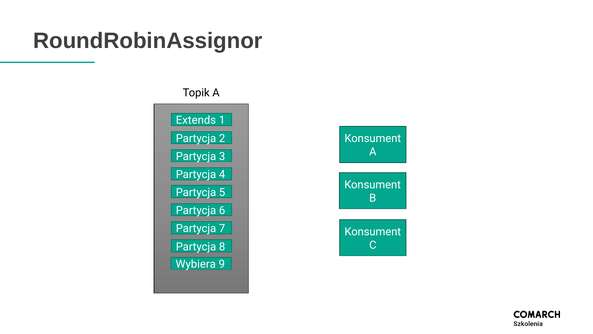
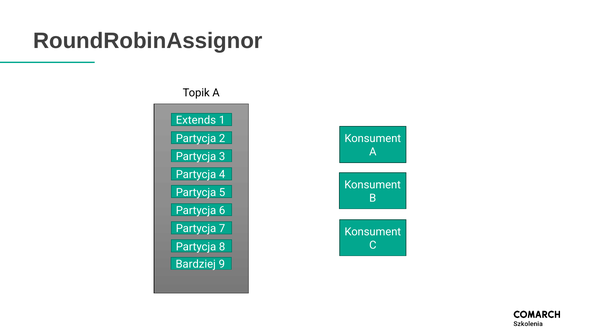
Wybiera: Wybiera -> Bardziej
